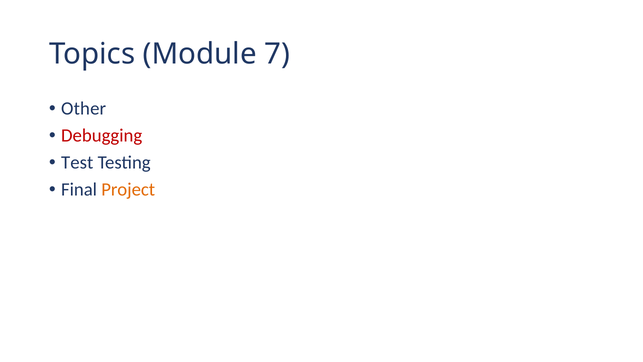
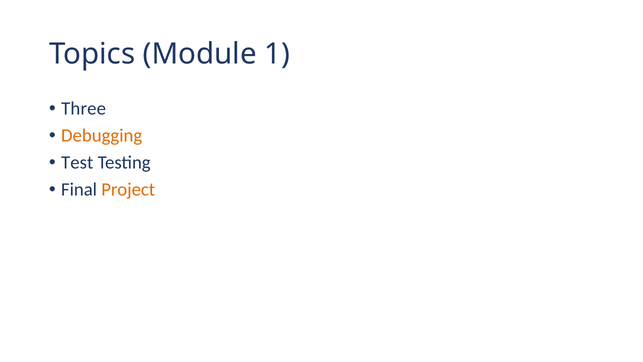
7: 7 -> 1
Other: Other -> Three
Debugging colour: red -> orange
